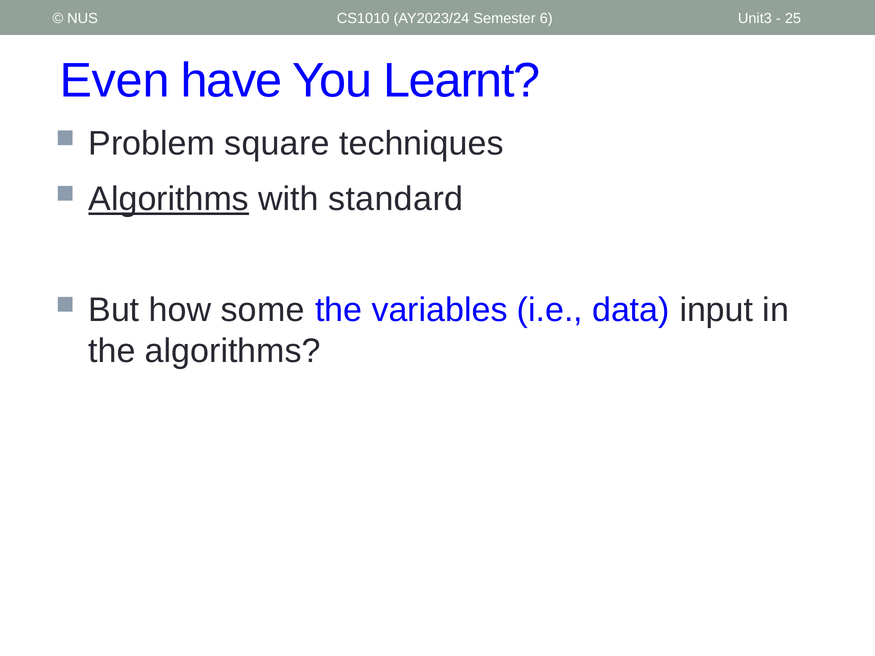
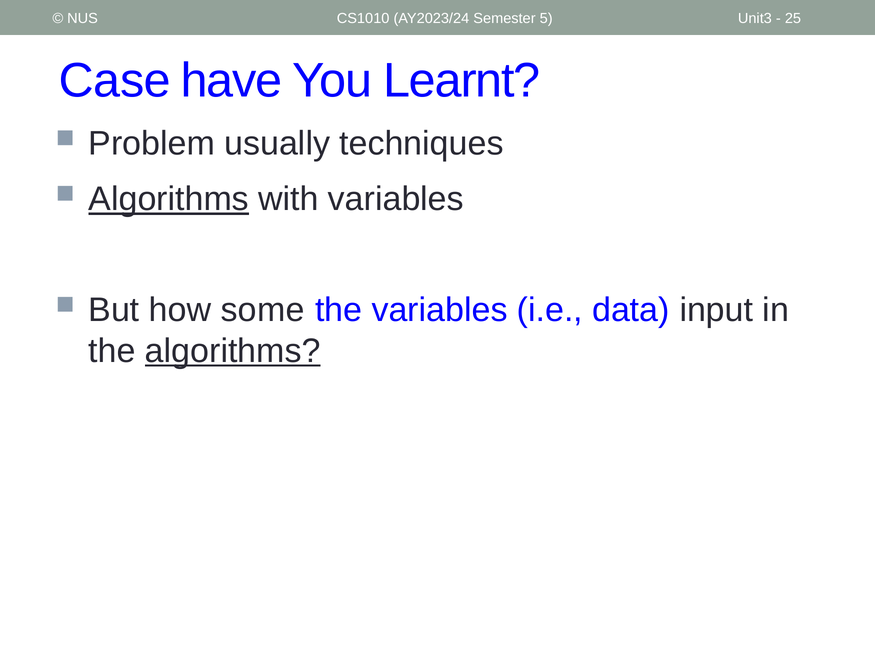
6: 6 -> 5
Even: Even -> Case
square: square -> usually
with standard: standard -> variables
algorithms at (233, 351) underline: none -> present
